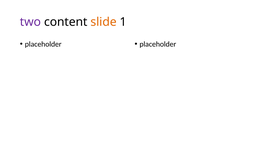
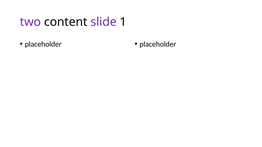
slide colour: orange -> purple
